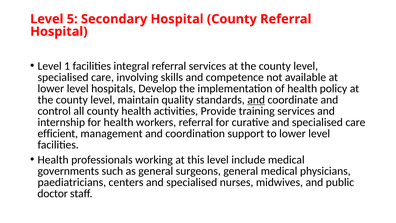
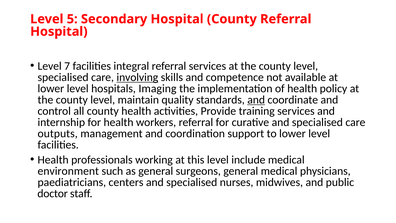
1: 1 -> 7
involving underline: none -> present
Develop: Develop -> Imaging
efficient: efficient -> outputs
governments: governments -> environment
